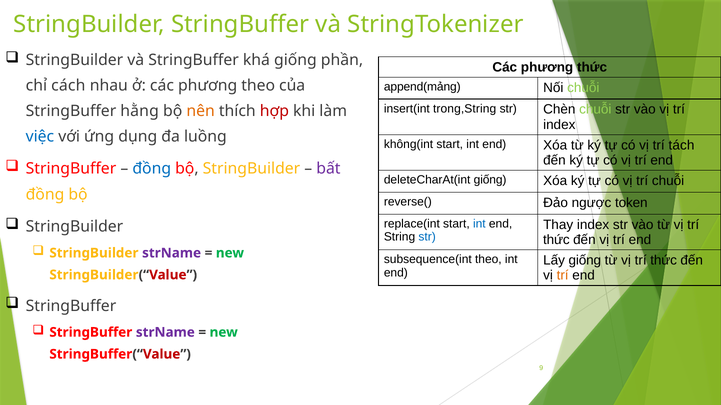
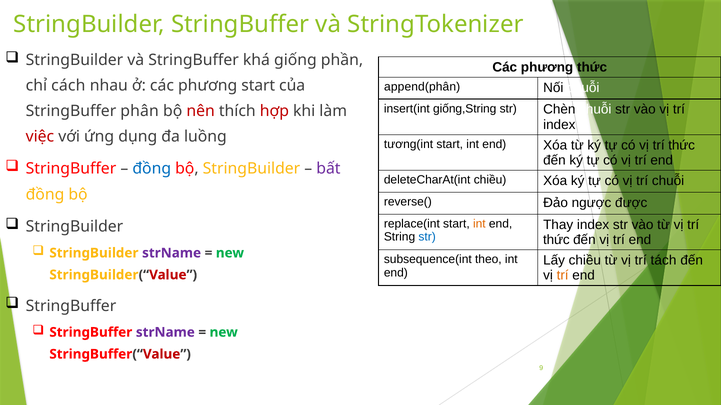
phương theo: theo -> start
append(mảng: append(mảng -> append(phân
chuỗi at (583, 88) colour: light green -> white
trong,String: trong,String -> giống,String
chuỗi at (595, 110) colour: light green -> white
hằng: hằng -> phân
nên colour: orange -> red
việc colour: blue -> red
không(int: không(int -> tương(int
có vị trí tách: tách -> thức
deleteCharAt(int giống: giống -> chiều
token: token -> được
int at (479, 224) colour: blue -> orange
Lấy giống: giống -> chiều
thức at (664, 261): thức -> tách
